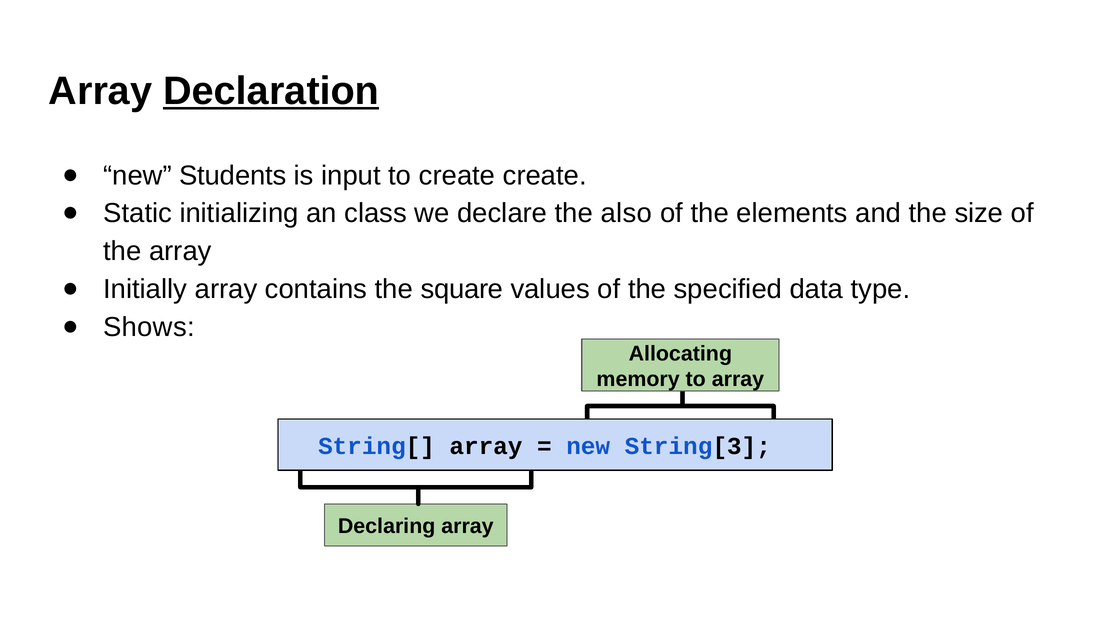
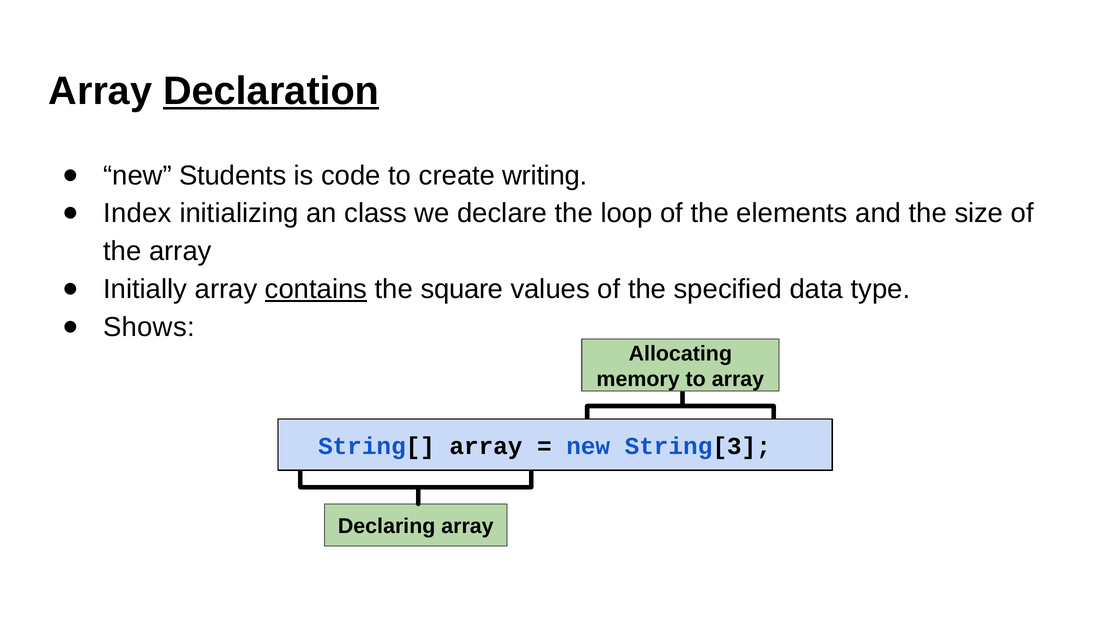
input: input -> code
create create: create -> writing
Static: Static -> Index
also: also -> loop
contains underline: none -> present
